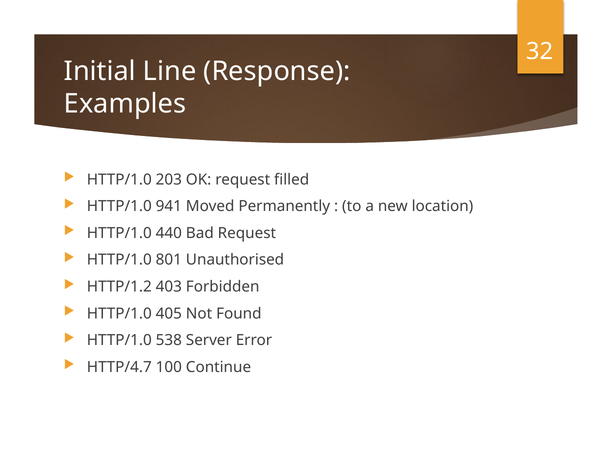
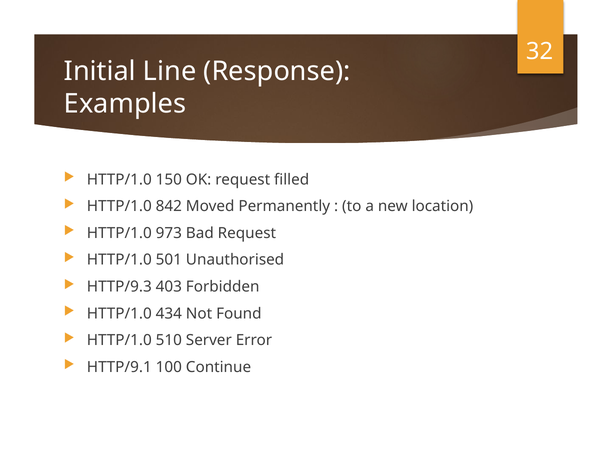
203: 203 -> 150
941: 941 -> 842
440: 440 -> 973
801: 801 -> 501
HTTP/1.2: HTTP/1.2 -> HTTP/9.3
405: 405 -> 434
538: 538 -> 510
HTTP/4.7: HTTP/4.7 -> HTTP/9.1
